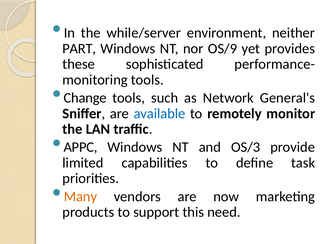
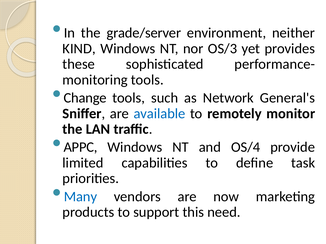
while/server: while/server -> grade/server
PART: PART -> KIND
OS/9: OS/9 -> OS/3
OS/3: OS/3 -> OS/4
Many colour: orange -> blue
